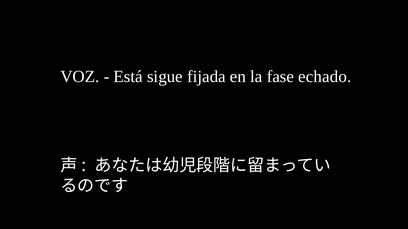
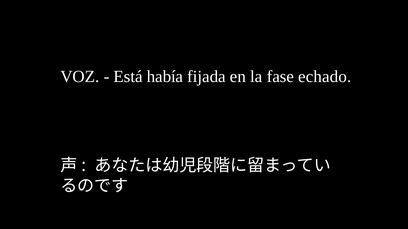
sigue: sigue -> había
